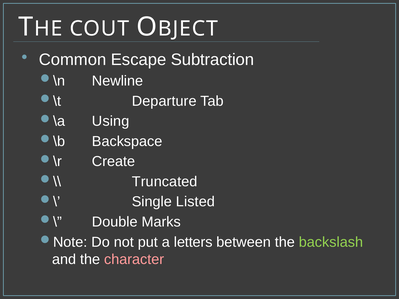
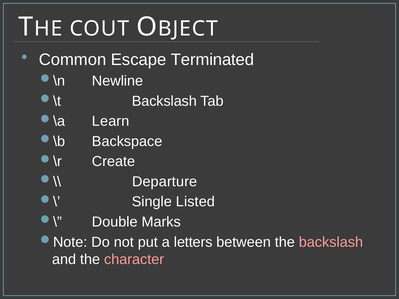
Subtraction: Subtraction -> Terminated
Departure at (164, 101): Departure -> Backslash
Using: Using -> Learn
Truncated: Truncated -> Departure
backslash at (331, 242) colour: light green -> pink
